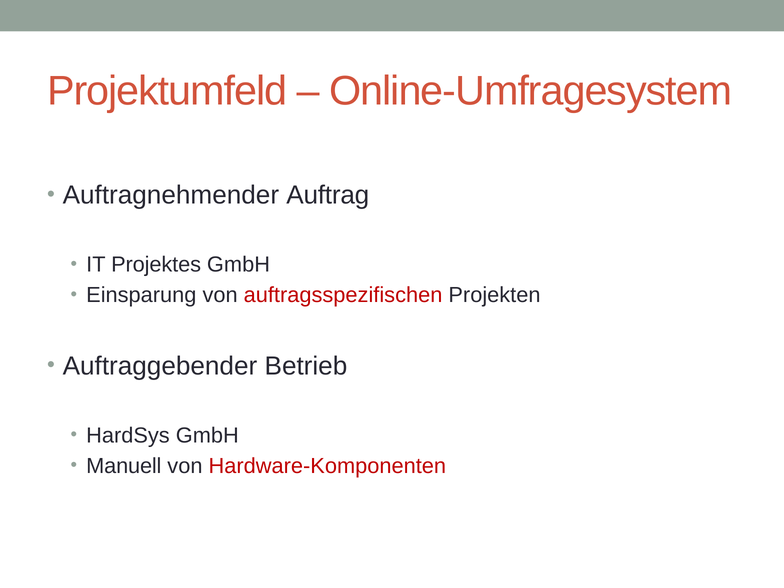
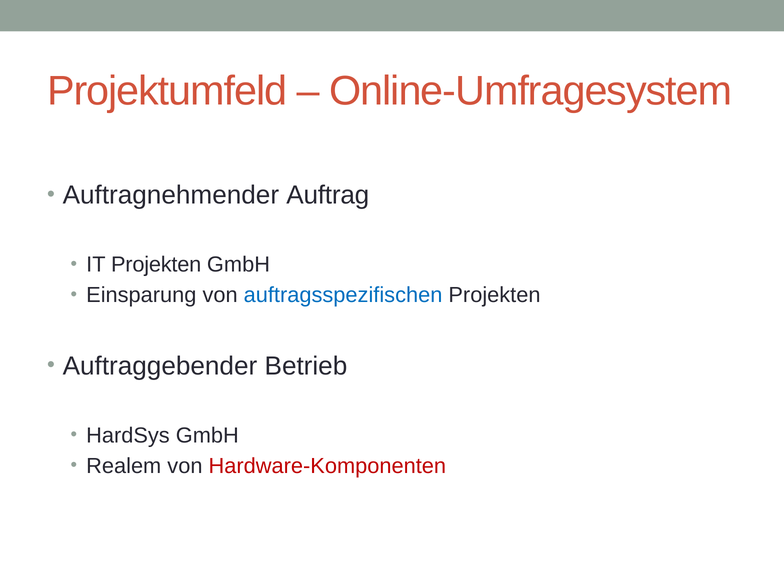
IT Projektes: Projektes -> Projekten
auftragsspezifischen colour: red -> blue
Manuell: Manuell -> Realem
